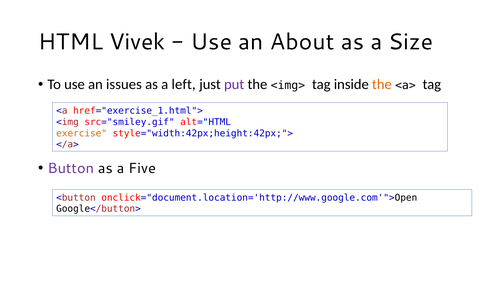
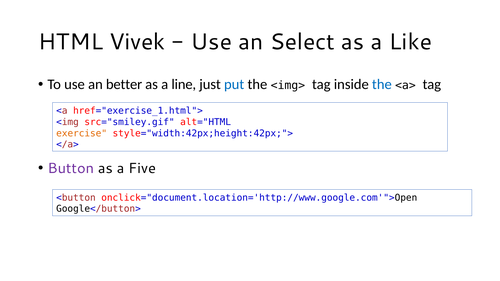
About: About -> Select
Size: Size -> Like
issues: issues -> better
left: left -> line
put colour: purple -> blue
the at (382, 85) colour: orange -> blue
